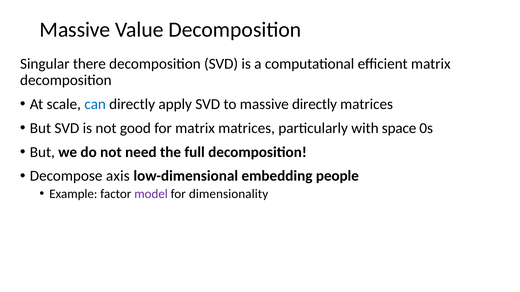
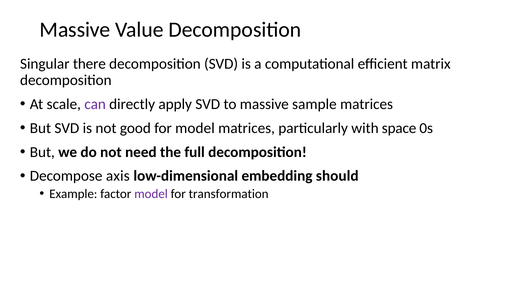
can colour: blue -> purple
massive directly: directly -> sample
for matrix: matrix -> model
people: people -> should
dimensionality: dimensionality -> transformation
